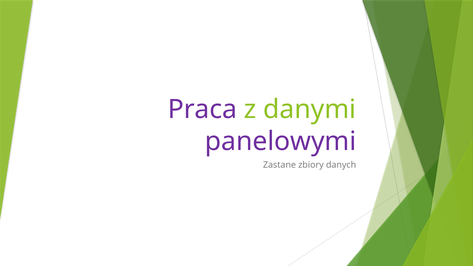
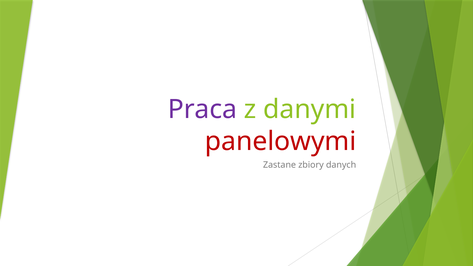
panelowymi colour: purple -> red
